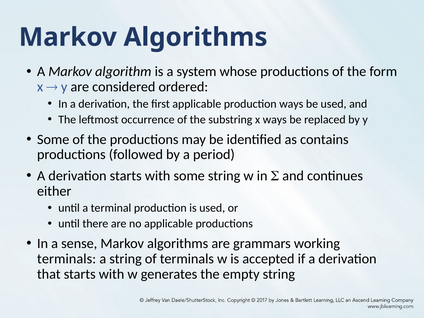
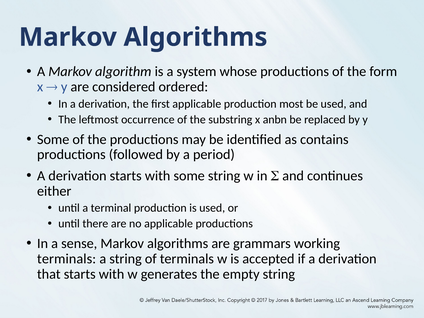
production ways: ways -> most
x ways: ways -> anbn
